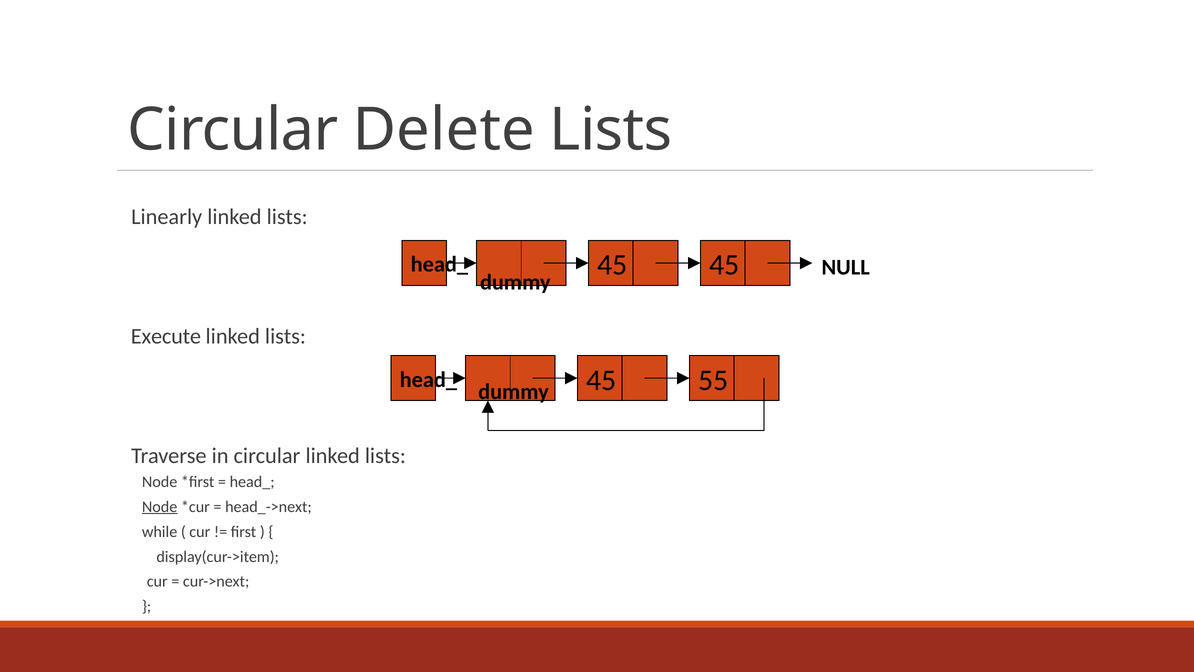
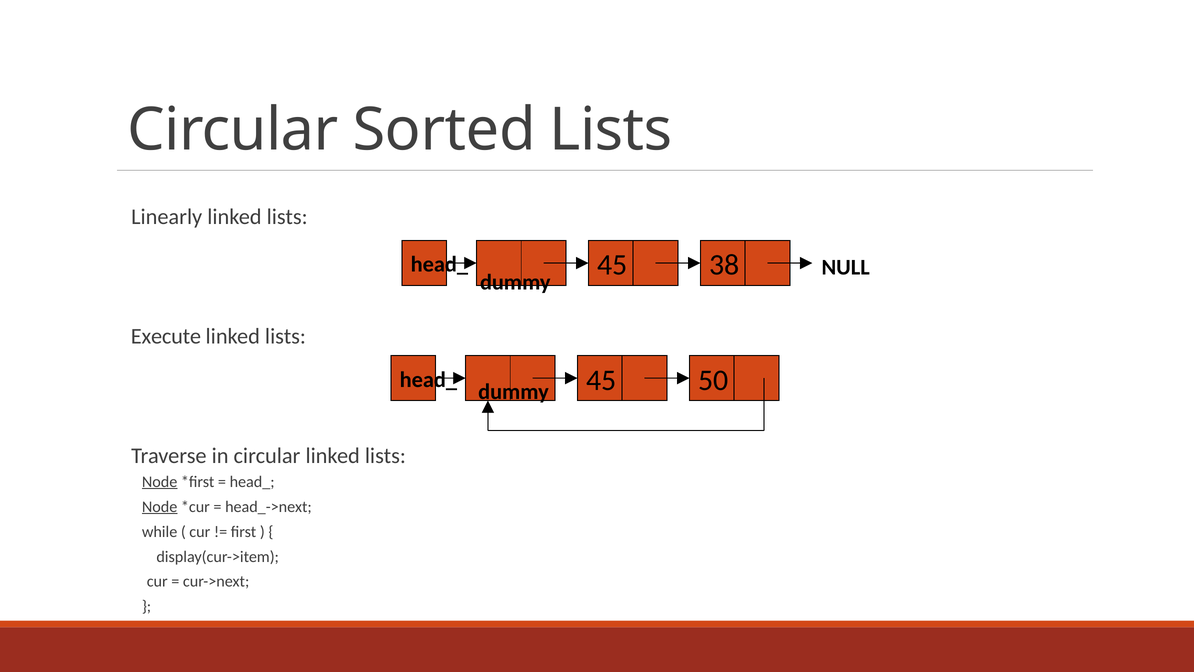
Delete: Delete -> Sorted
45 45: 45 -> 38
55: 55 -> 50
Node at (160, 481) underline: none -> present
